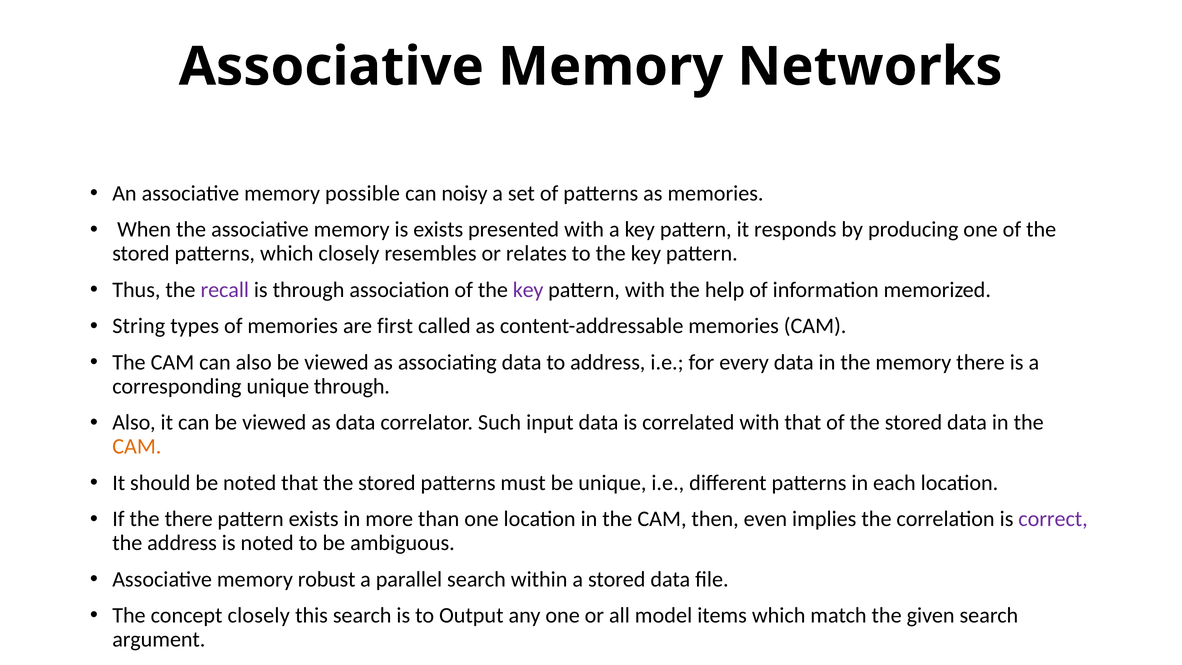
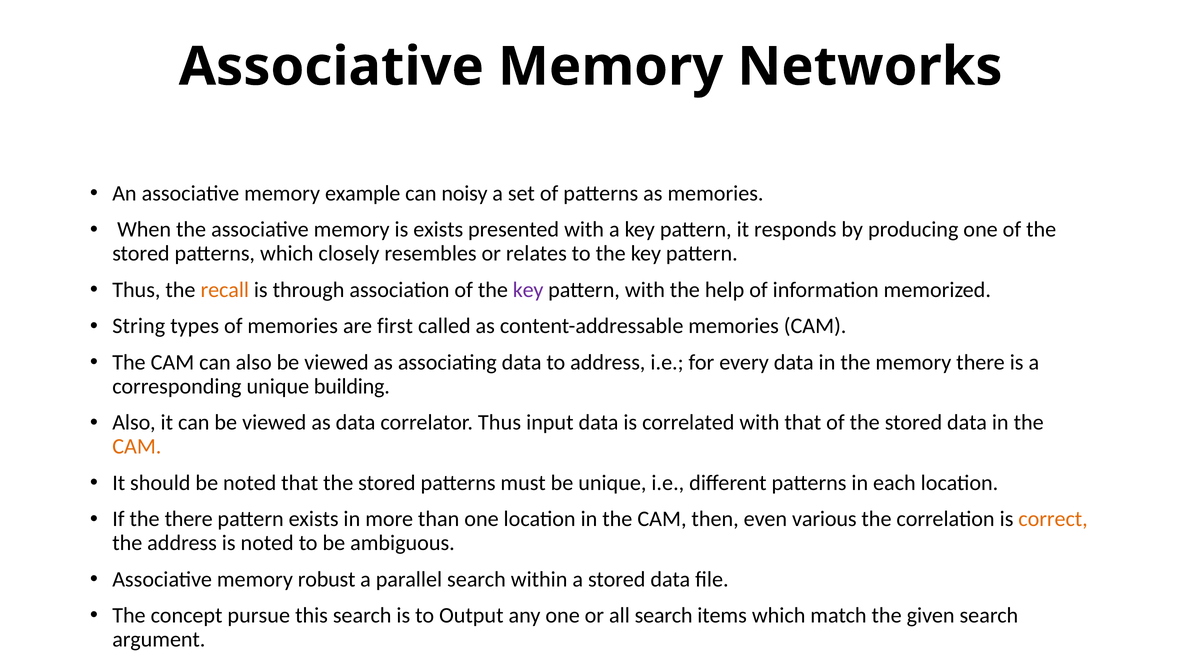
possible: possible -> example
recall colour: purple -> orange
unique through: through -> building
correlator Such: Such -> Thus
implies: implies -> various
correct colour: purple -> orange
concept closely: closely -> pursue
all model: model -> search
